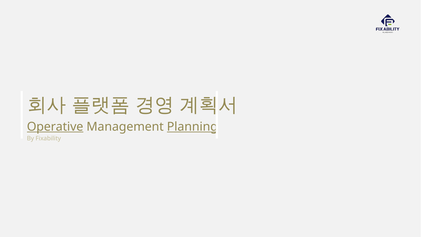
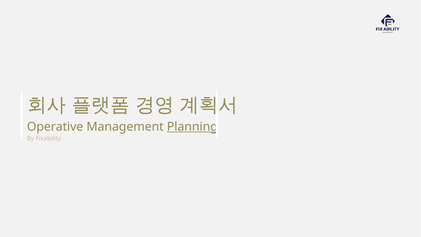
Operative underline: present -> none
